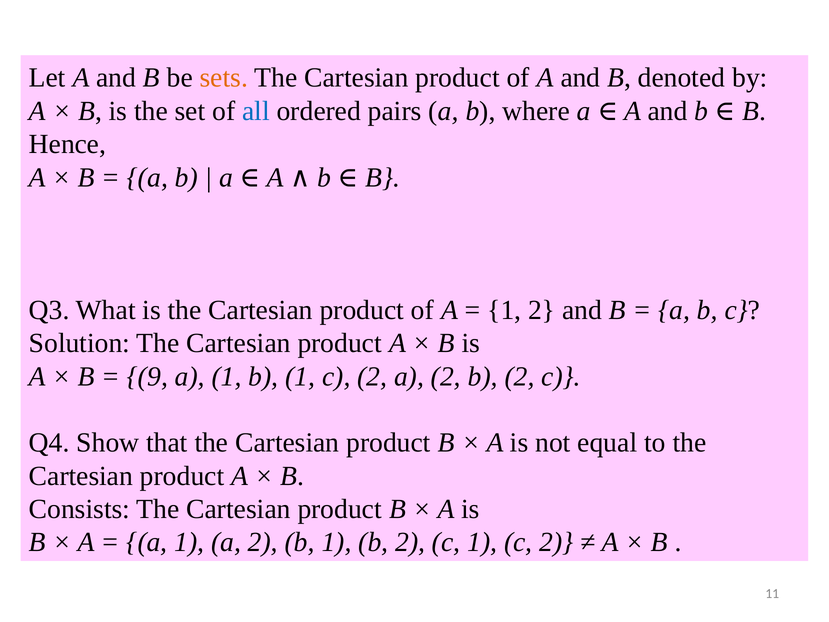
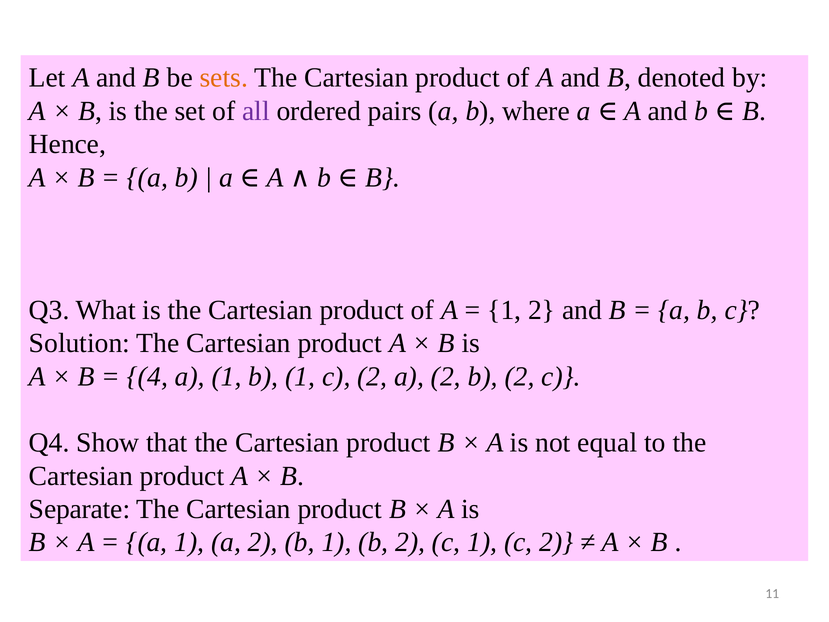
all colour: blue -> purple
9: 9 -> 4
Consists: Consists -> Separate
